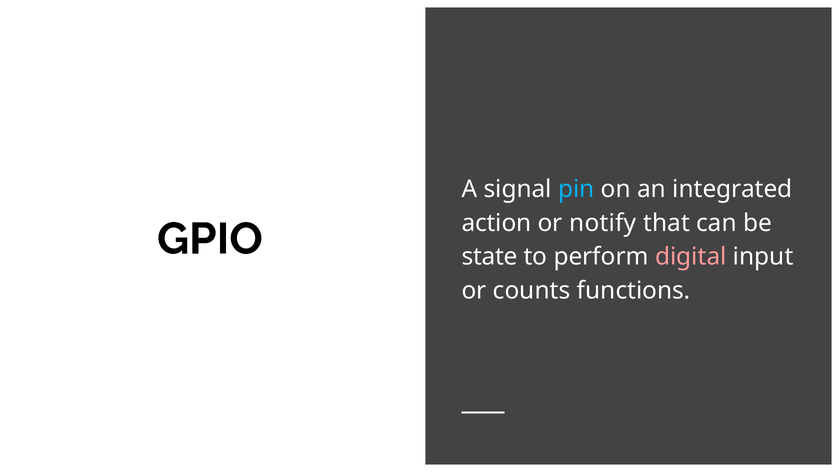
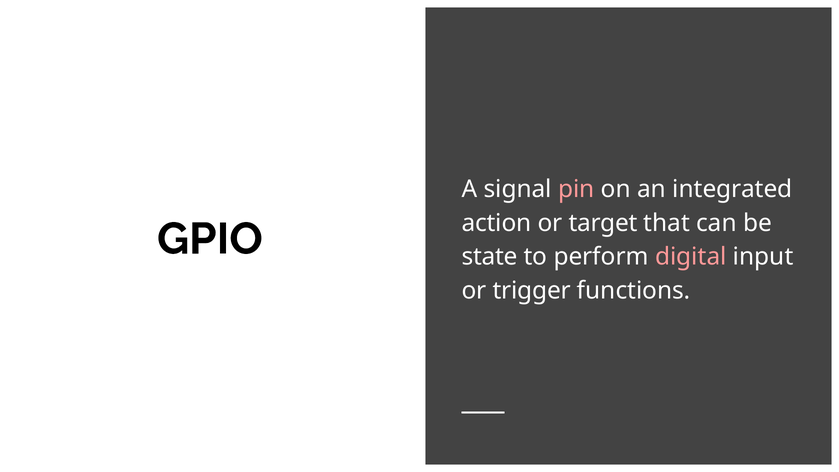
pin colour: light blue -> pink
notify: notify -> target
counts: counts -> trigger
